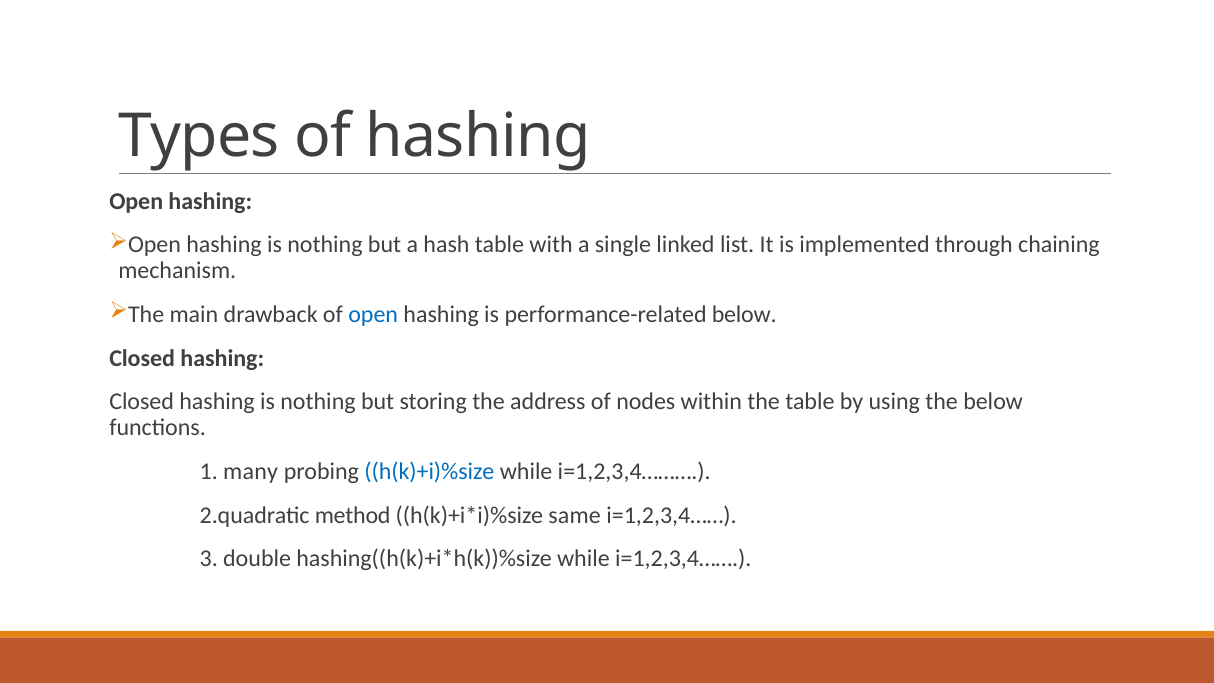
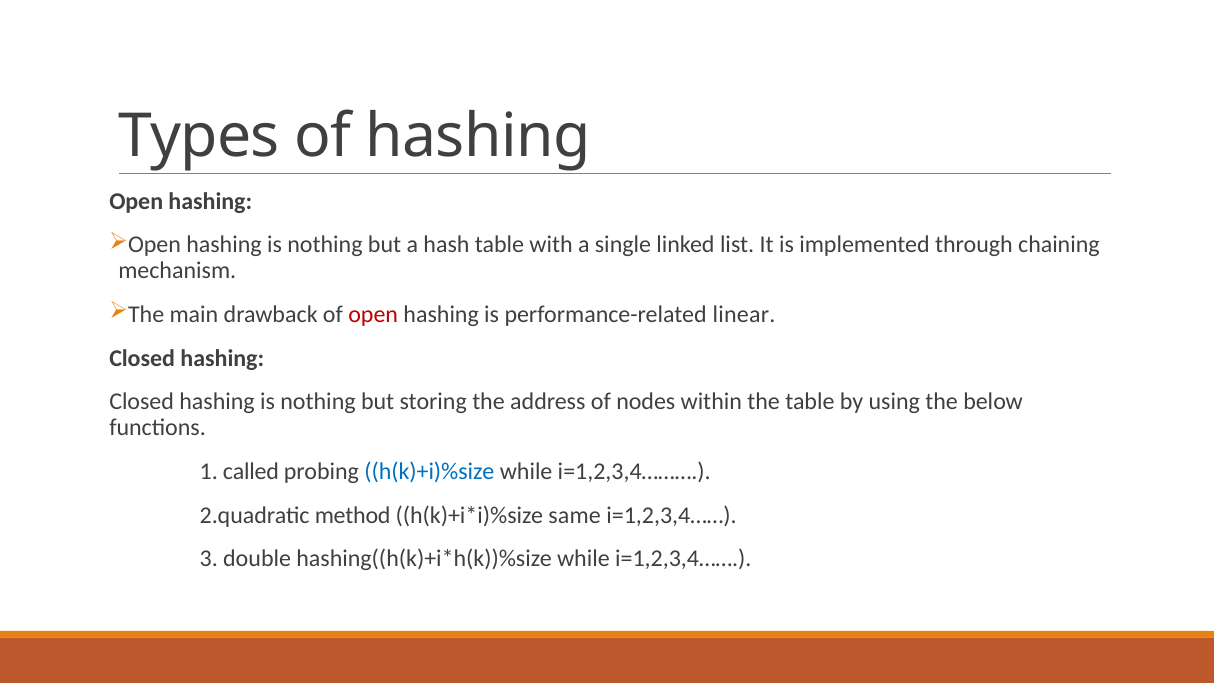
open at (373, 314) colour: blue -> red
performance-related below: below -> linear
many: many -> called
